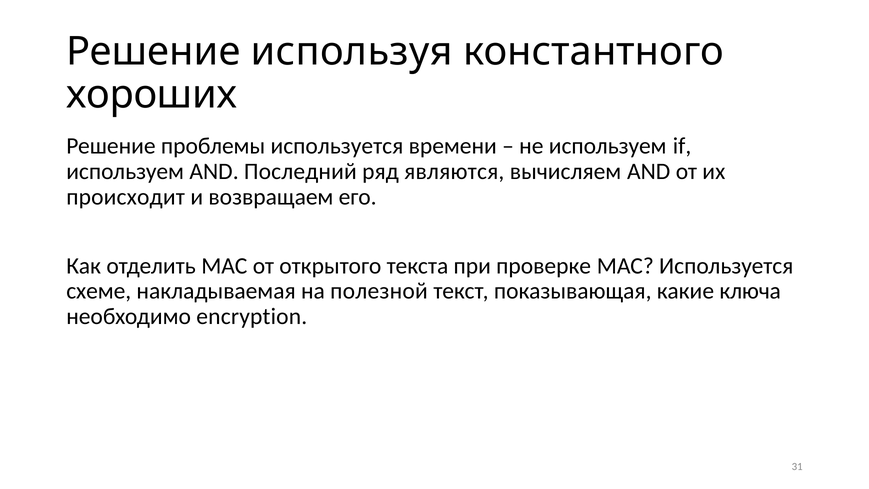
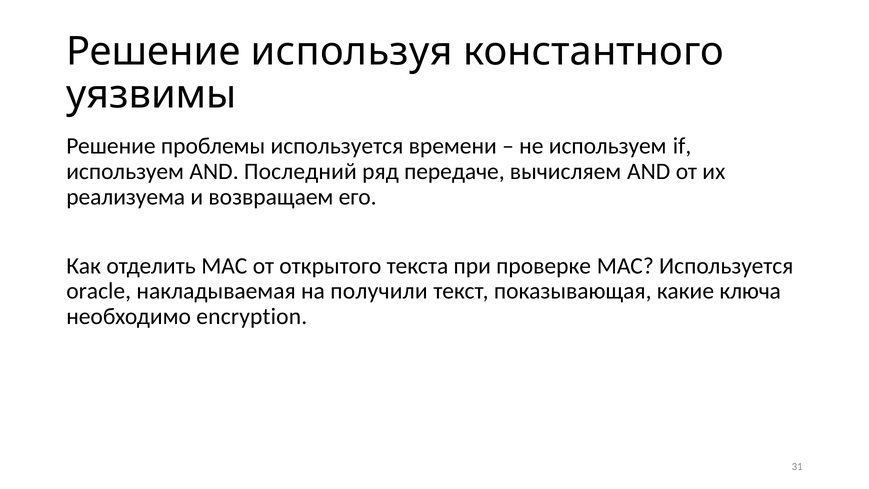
хороших: хороших -> уязвимы
являются: являются -> передаче
происходит: происходит -> реализуема
схеме: схеме -> oracle
полезной: полезной -> получили
